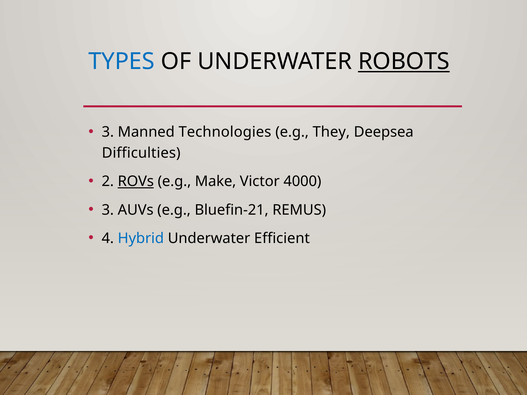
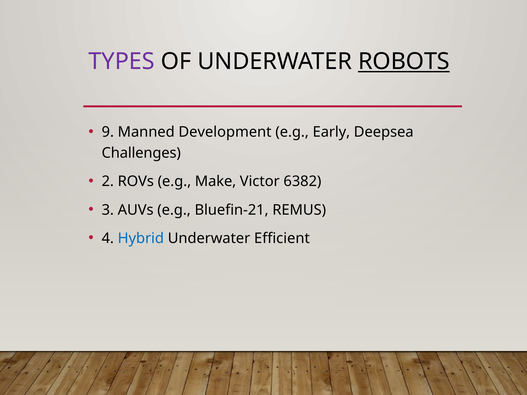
TYPES colour: blue -> purple
3 at (108, 132): 3 -> 9
Technologies: Technologies -> Development
They: They -> Early
Difficulties: Difficulties -> Challenges
ROVs underline: present -> none
4000: 4000 -> 6382
